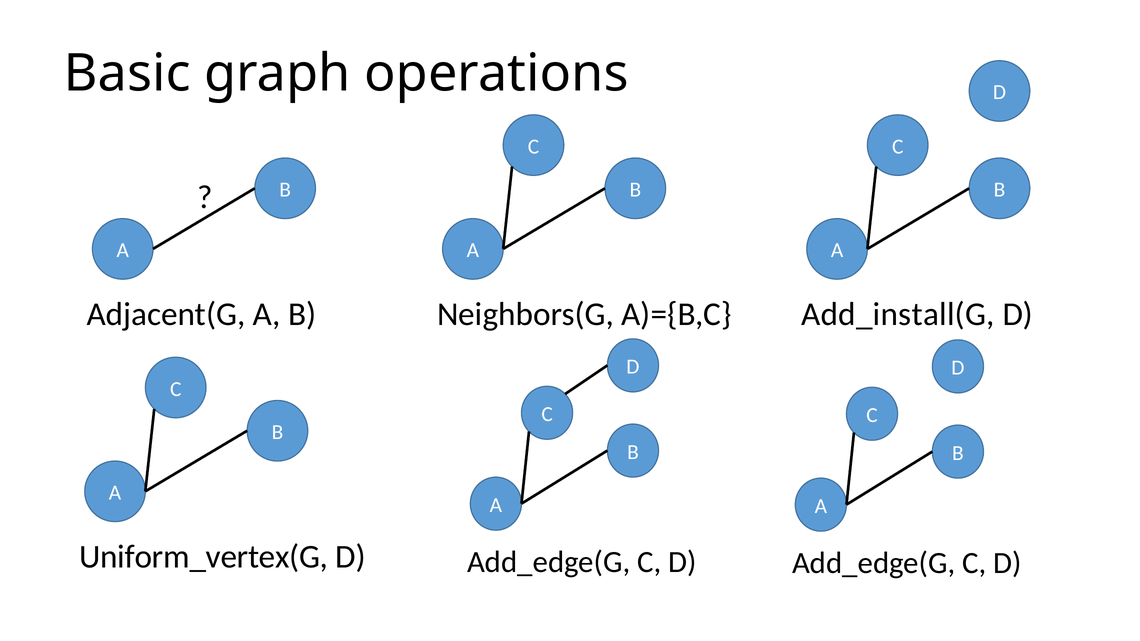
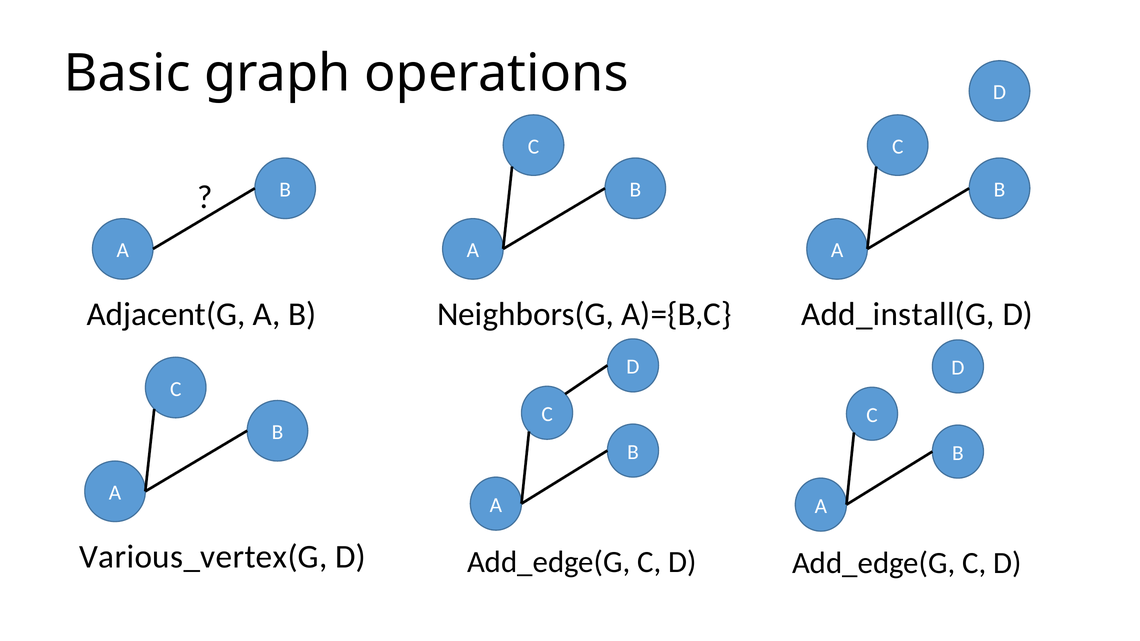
Uniform_vertex(G: Uniform_vertex(G -> Various_vertex(G
